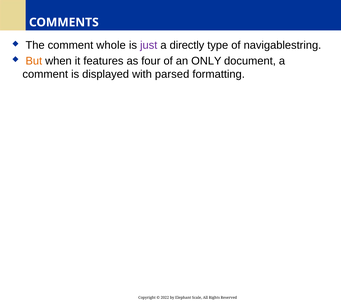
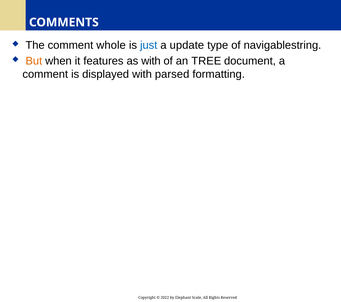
just colour: purple -> blue
directly: directly -> update
as four: four -> with
ONLY: ONLY -> TREE
